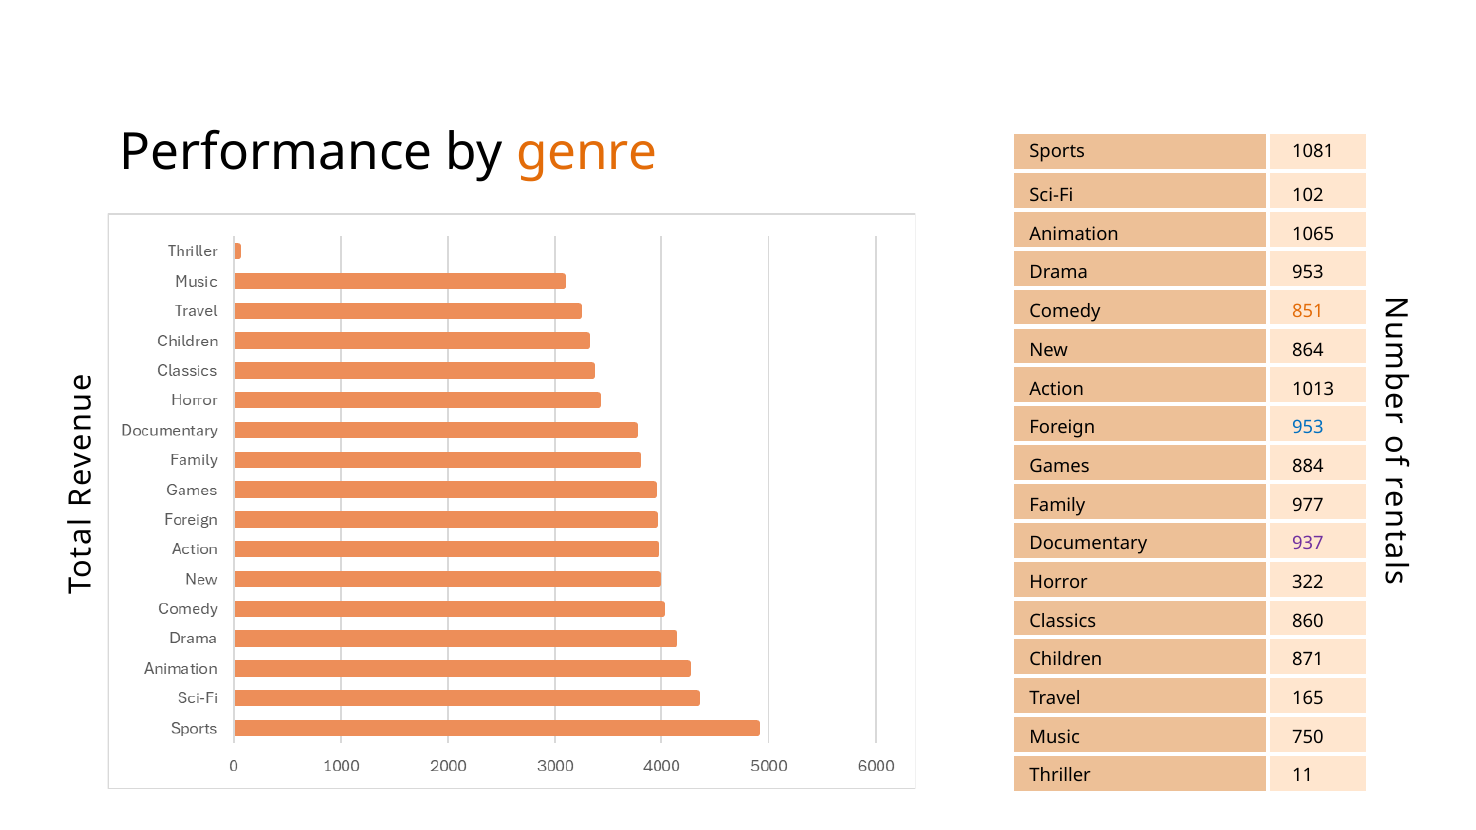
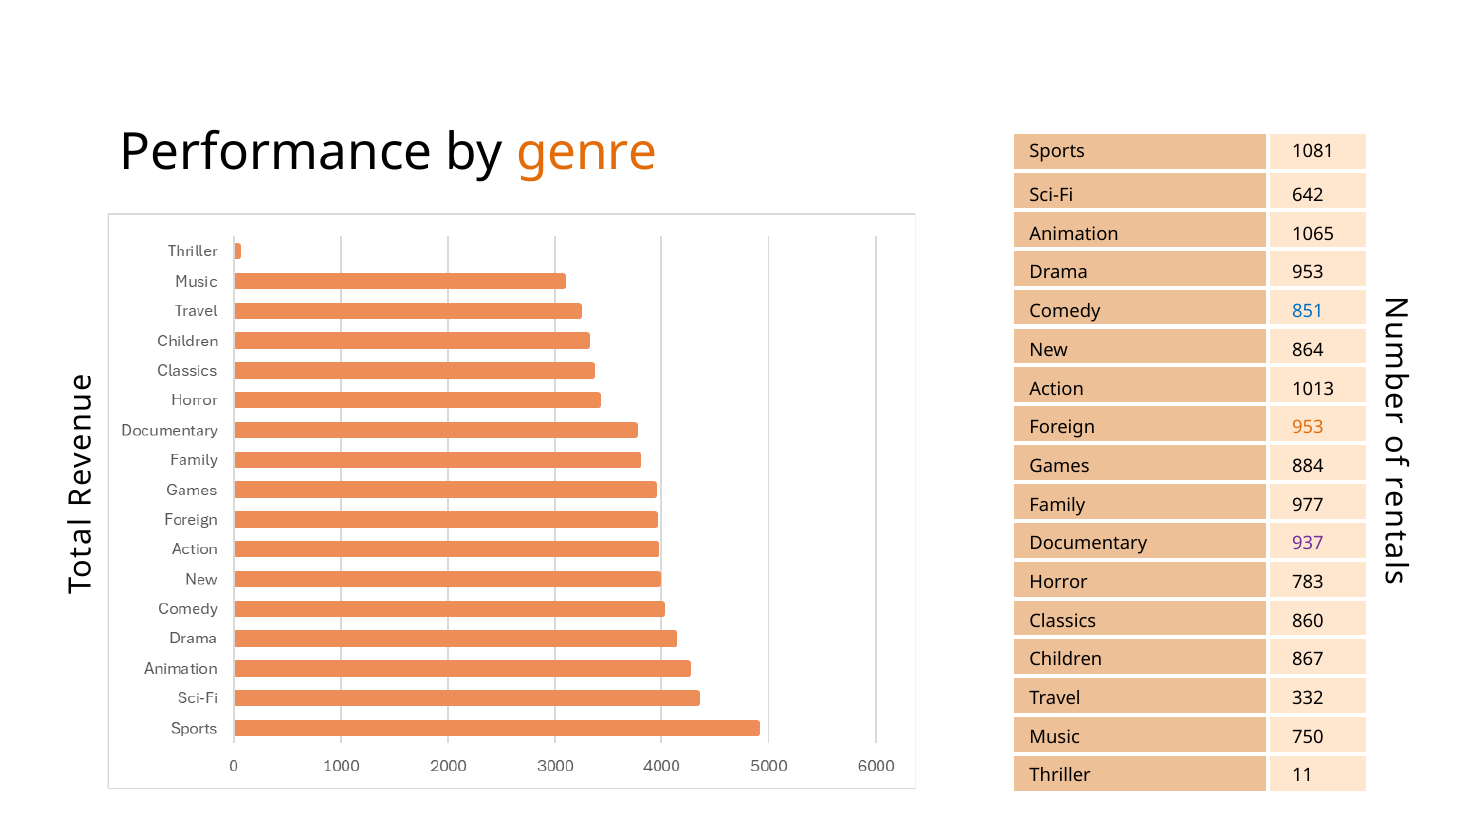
102: 102 -> 642
851 colour: orange -> blue
953 at (1308, 428) colour: blue -> orange
322: 322 -> 783
871: 871 -> 867
165: 165 -> 332
